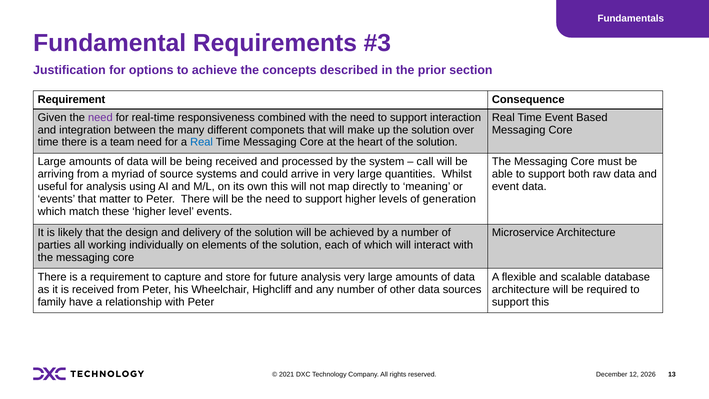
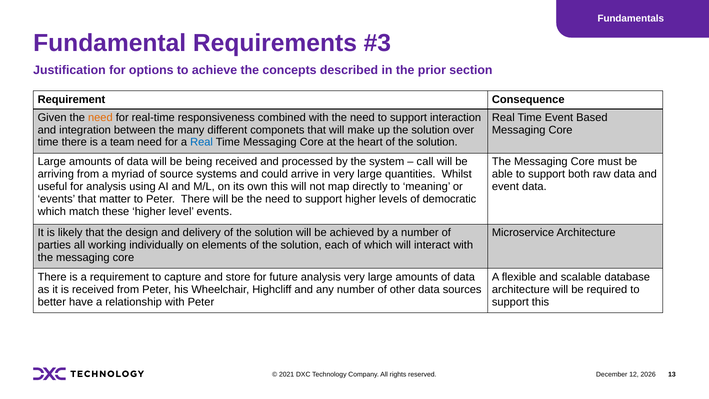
need at (100, 117) colour: purple -> orange
generation: generation -> democratic
family: family -> better
